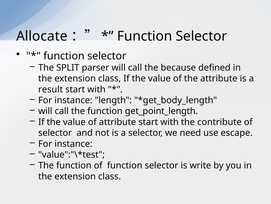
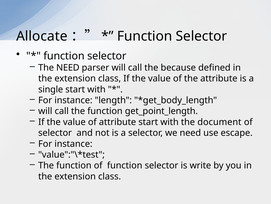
The SPLIT: SPLIT -> NEED
result: result -> single
contribute: contribute -> document
